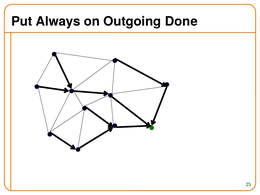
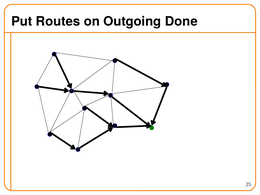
Always: Always -> Routes
